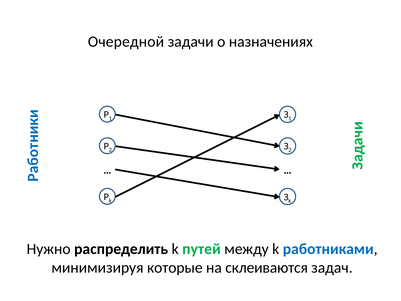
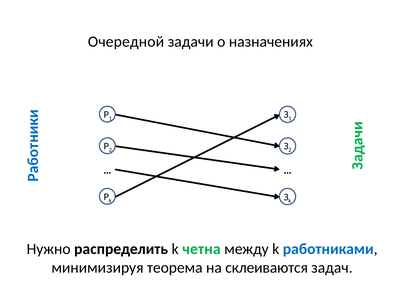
путей: путей -> четна
которые: которые -> теорема
